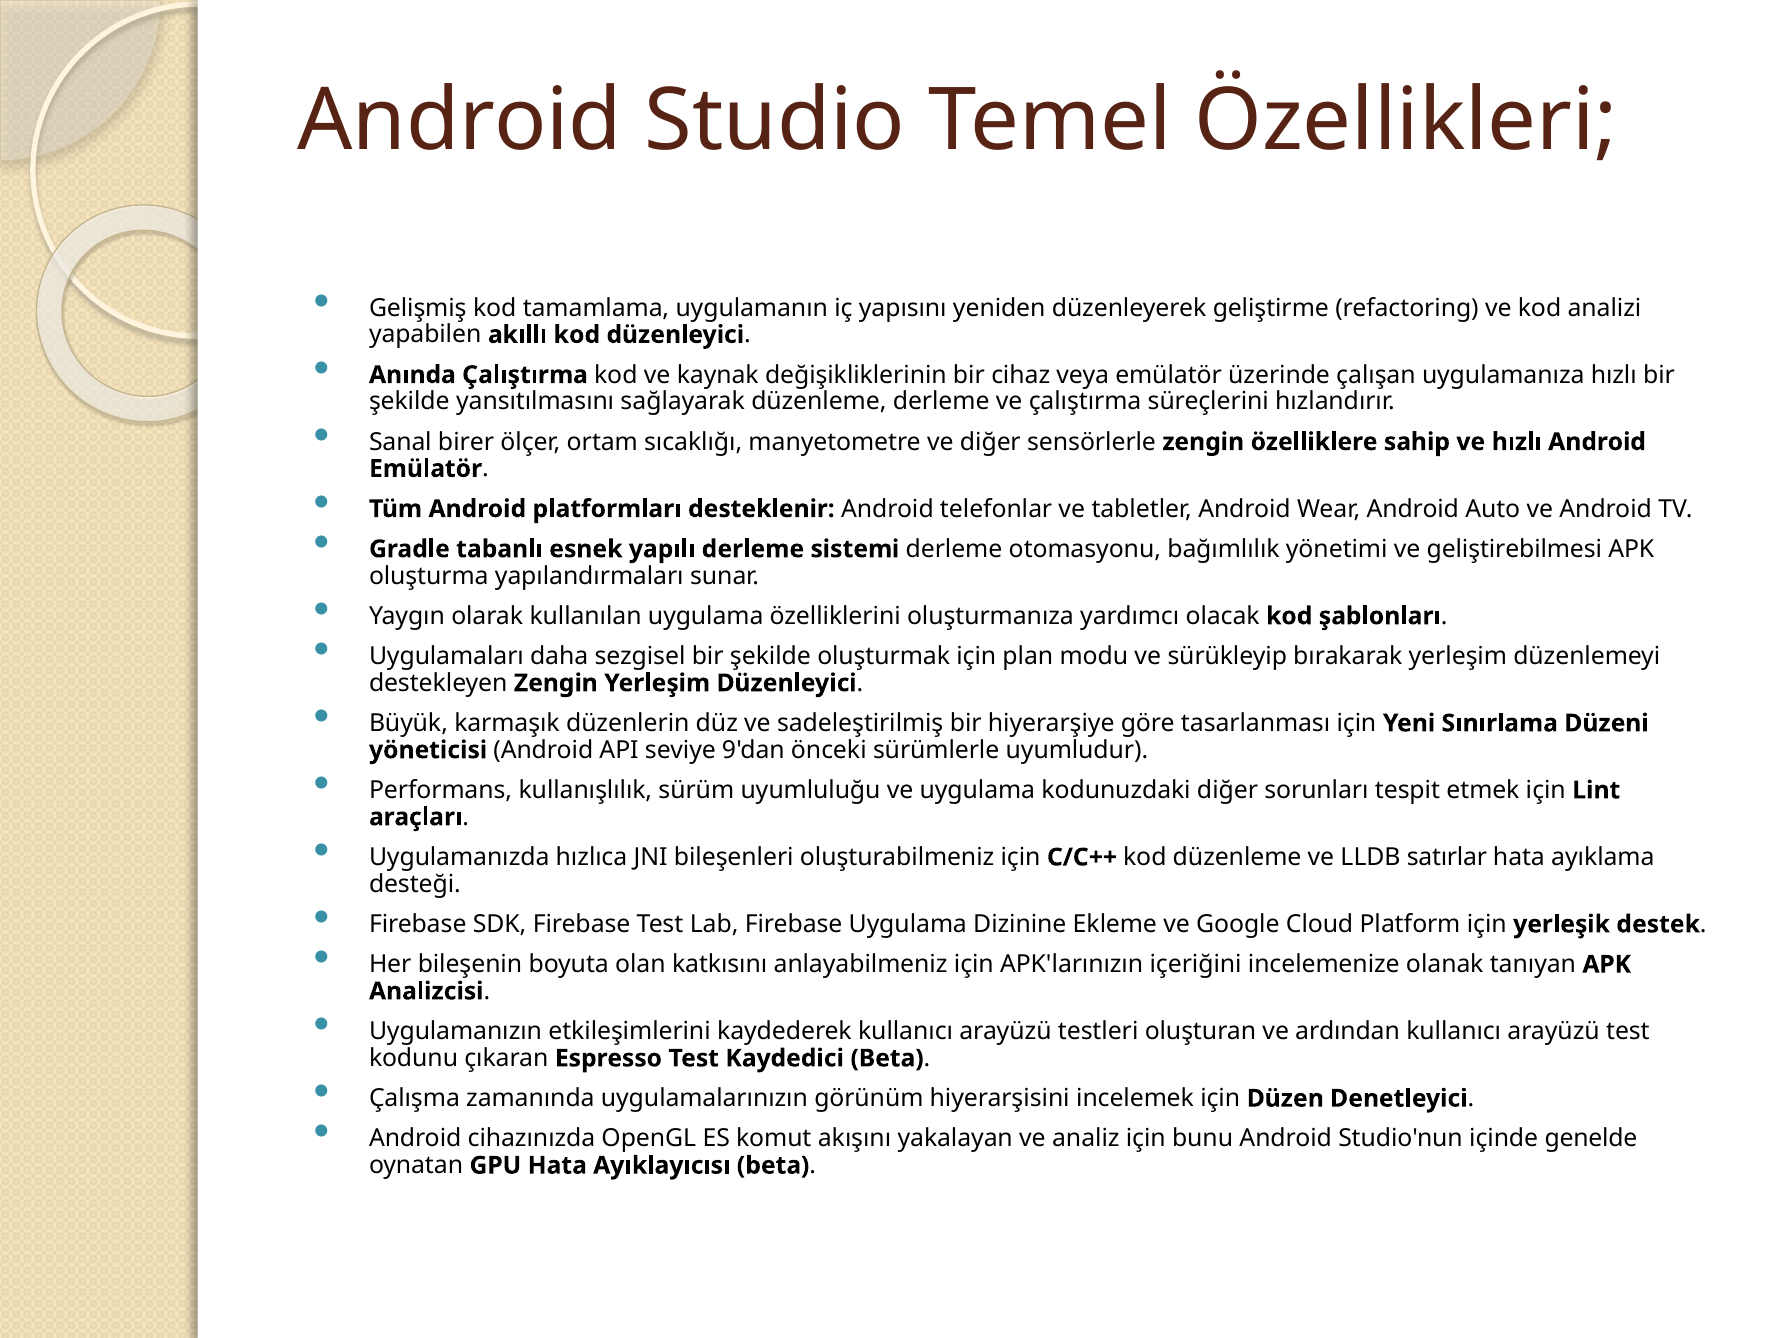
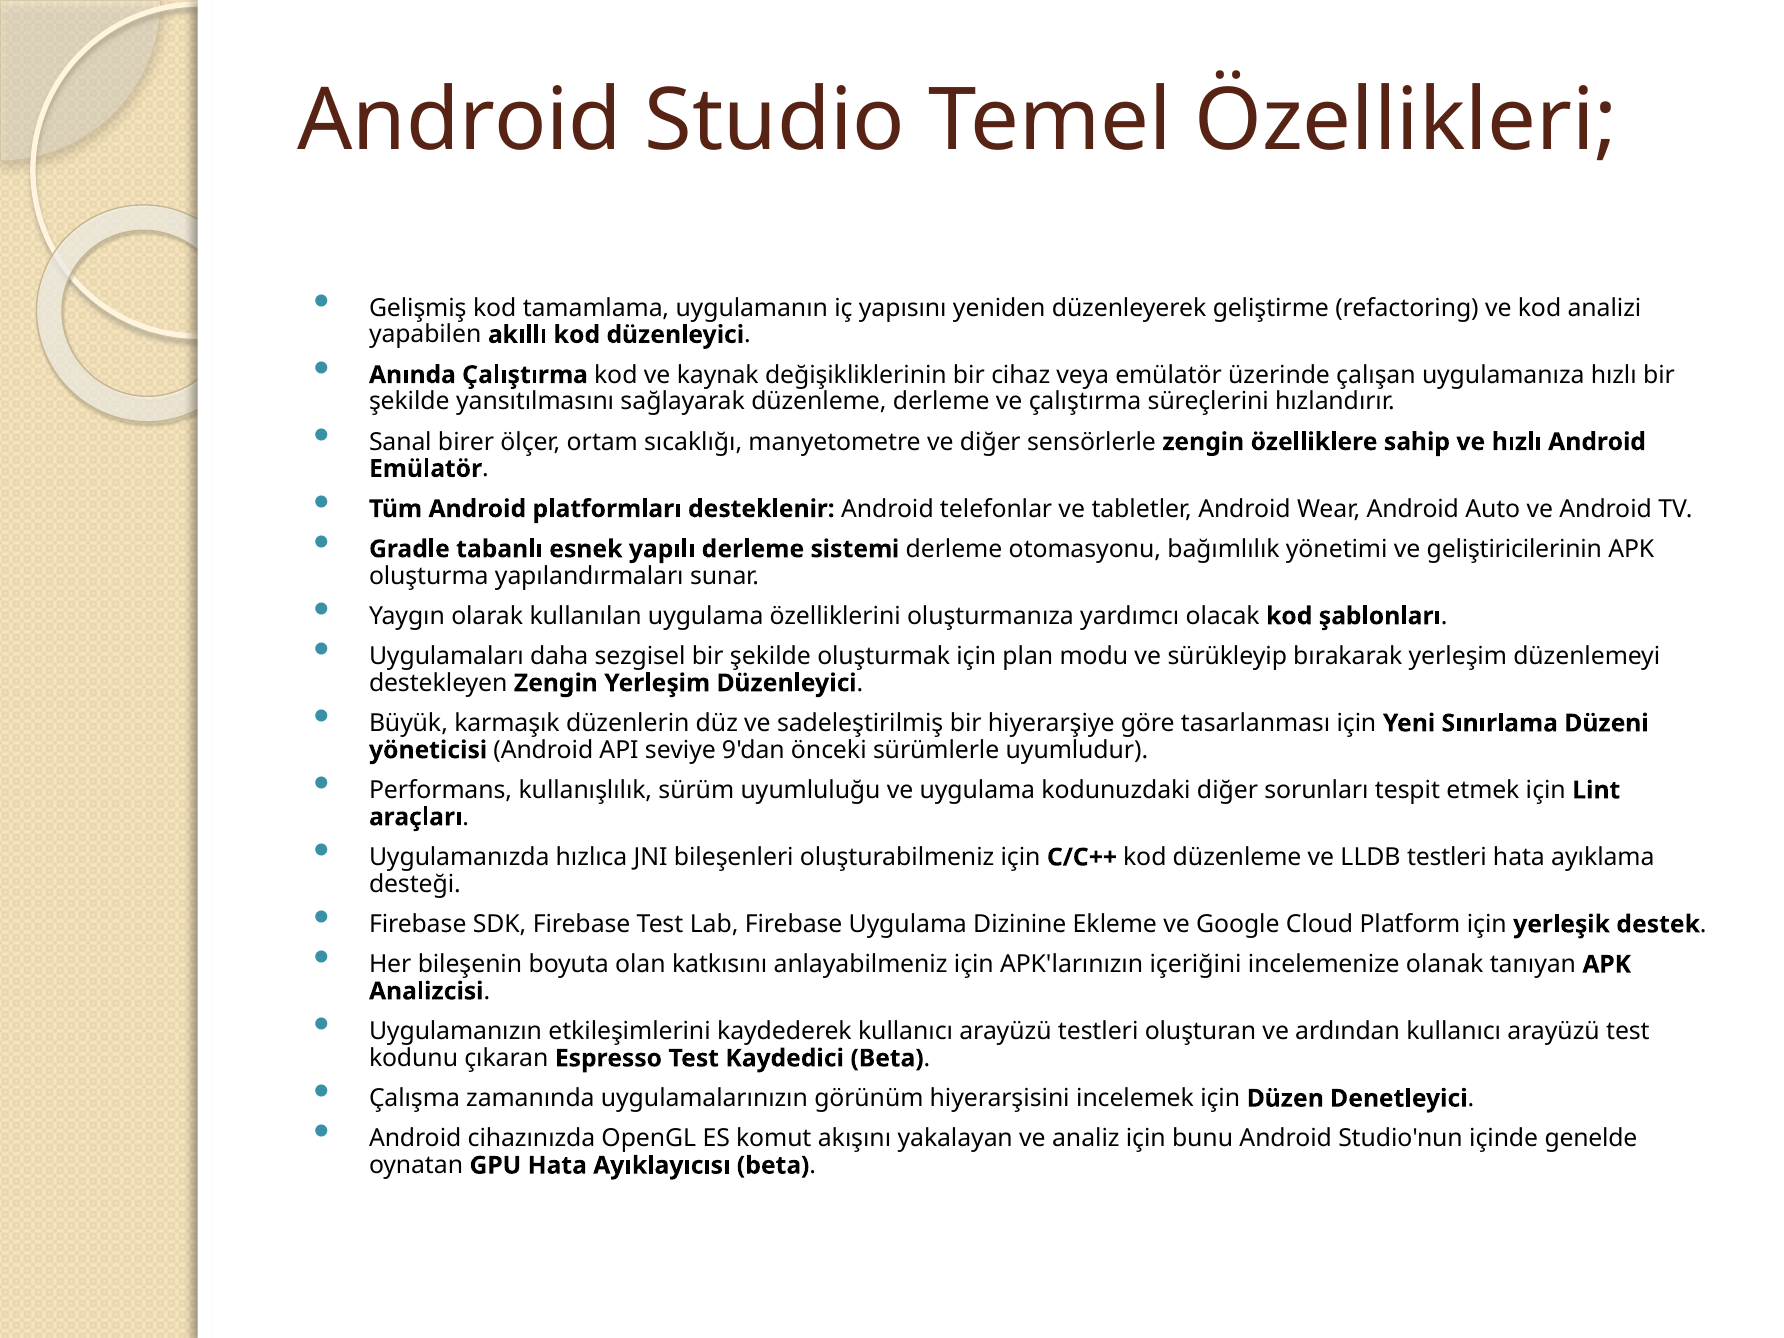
geliştirebilmesi: geliştirebilmesi -> geliştiricilerinin
LLDB satırlar: satırlar -> testleri
